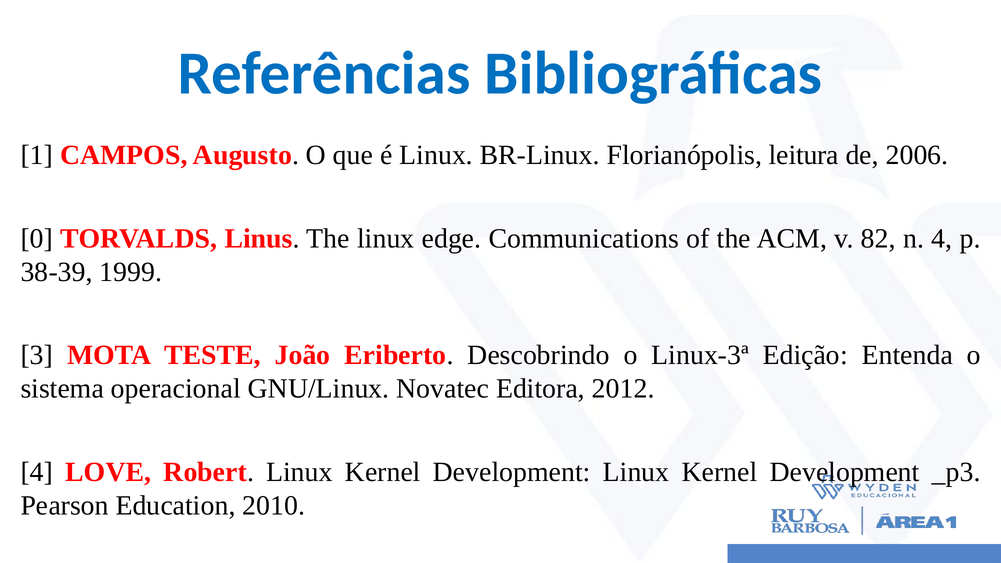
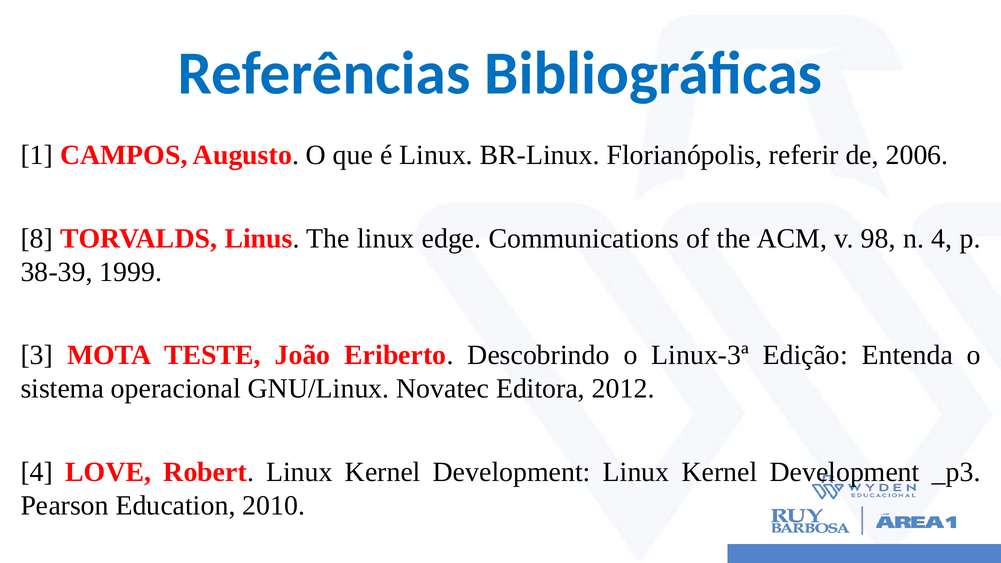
leitura: leitura -> referir
0: 0 -> 8
82: 82 -> 98
